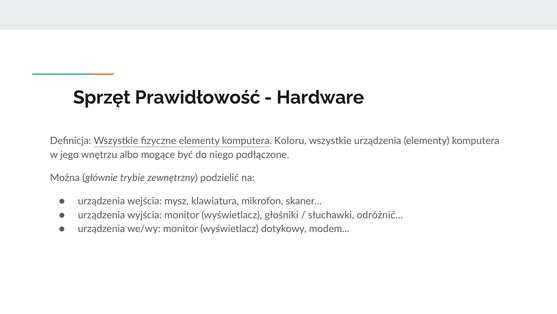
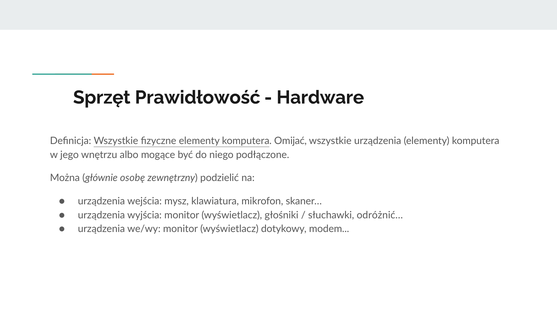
Koloru: Koloru -> Omijać
trybie: trybie -> osobę
